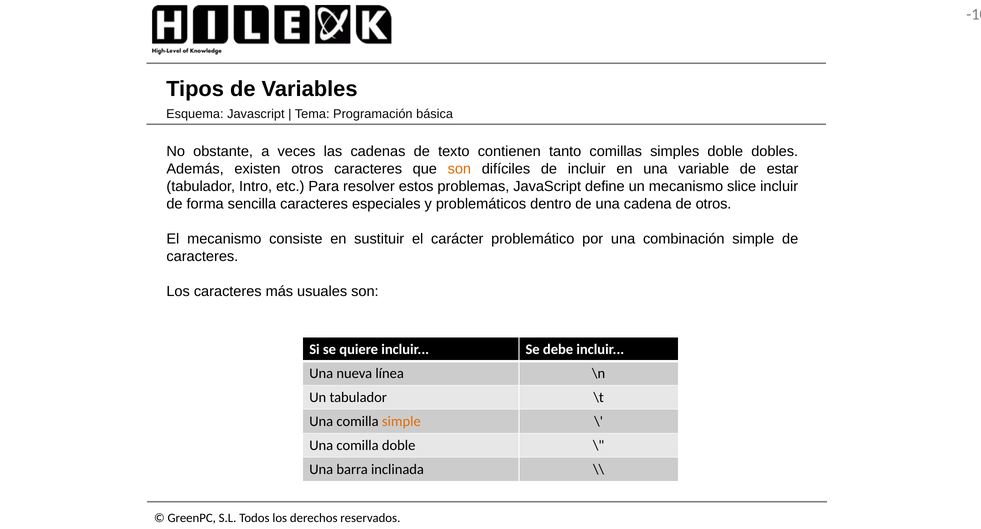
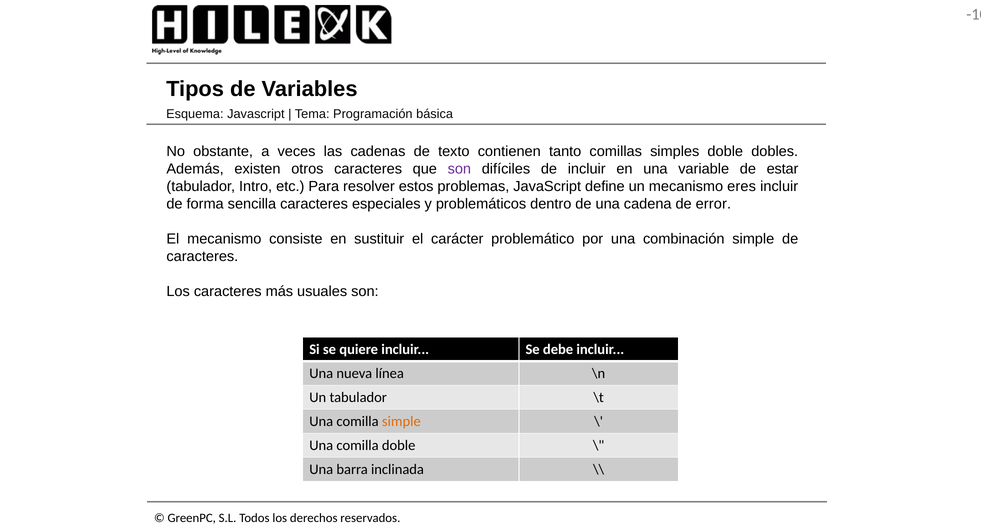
son at (459, 169) colour: orange -> purple
slice: slice -> eres
de otros: otros -> error
